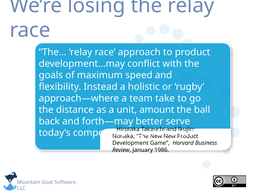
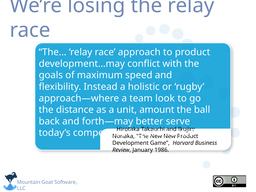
take: take -> look
